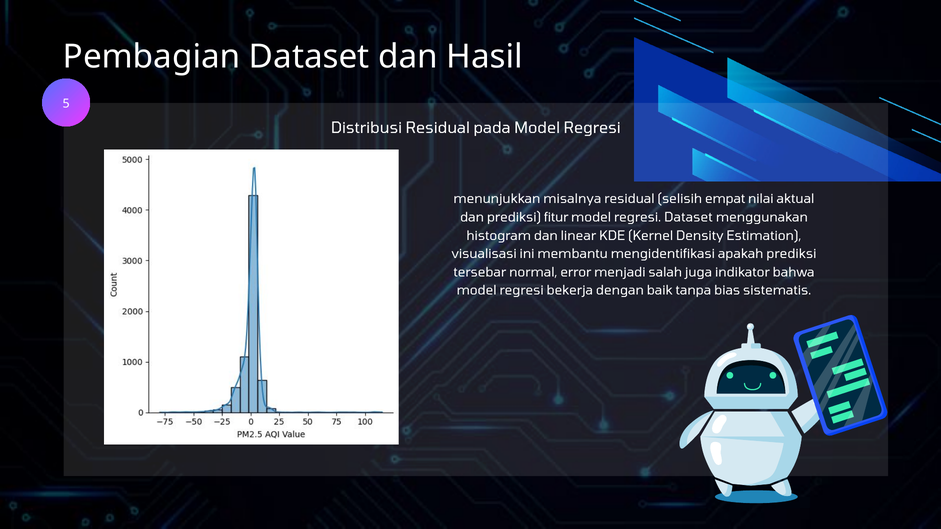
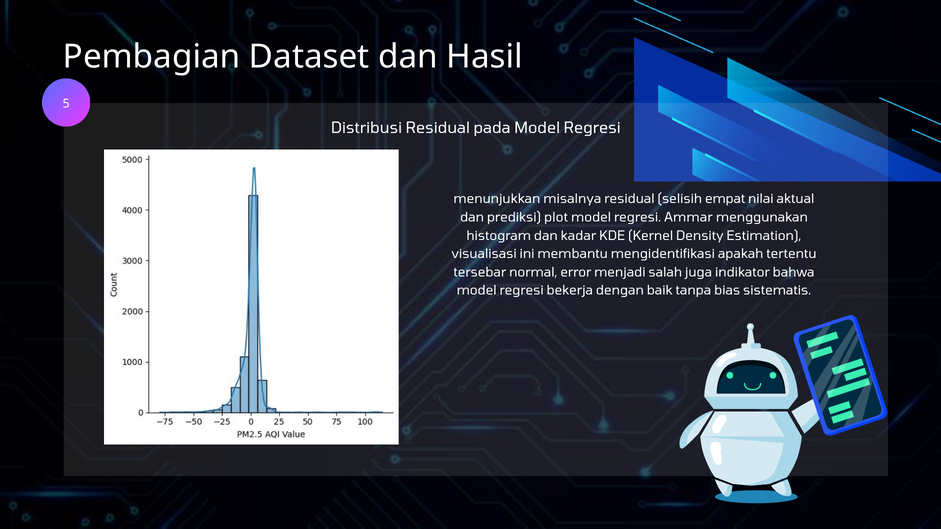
fitur: fitur -> plot
regresi Dataset: Dataset -> Ammar
linear: linear -> kadar
apakah prediksi: prediksi -> tertentu
